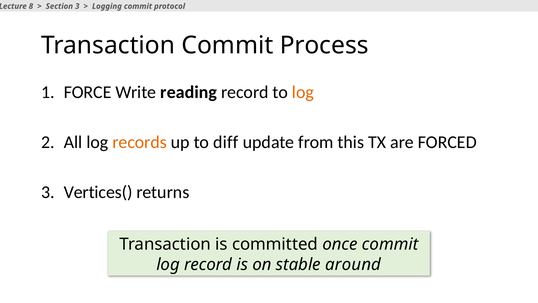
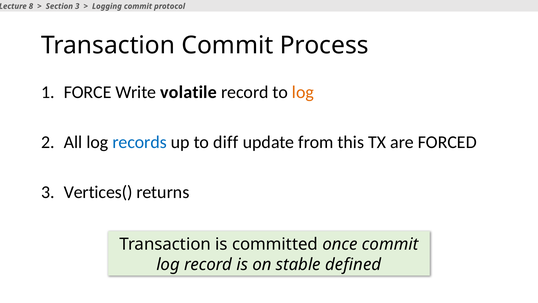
reading: reading -> volatile
records colour: orange -> blue
around: around -> defined
